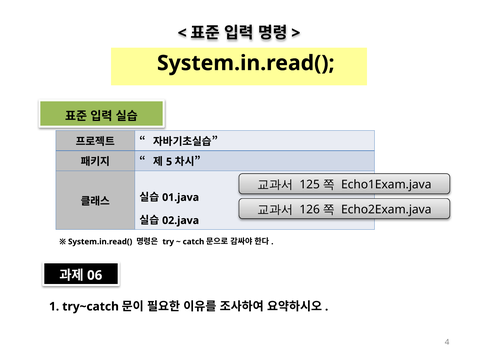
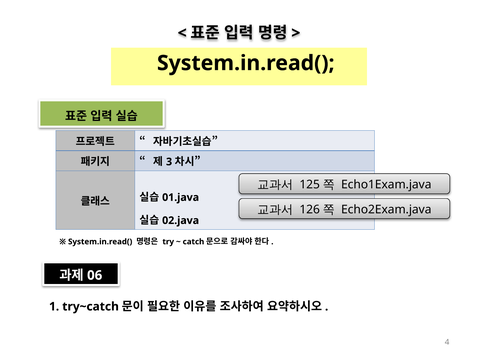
5: 5 -> 3
